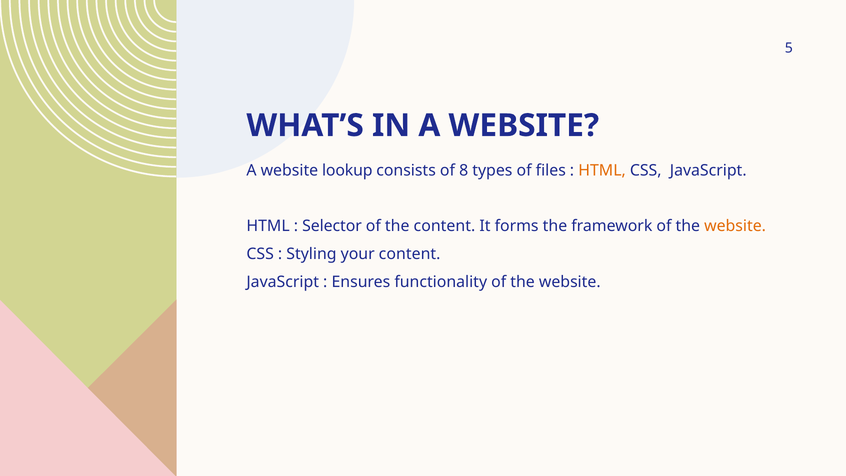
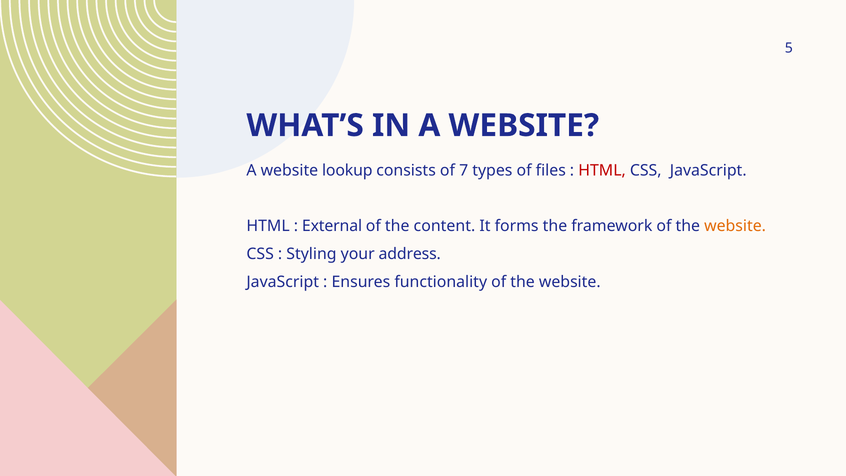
8: 8 -> 7
HTML at (602, 170) colour: orange -> red
Selector: Selector -> External
your content: content -> address
